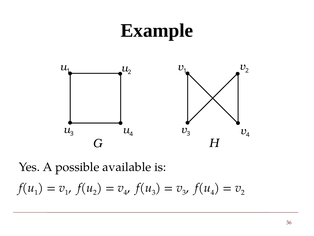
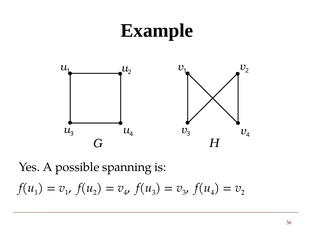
available: available -> spanning
